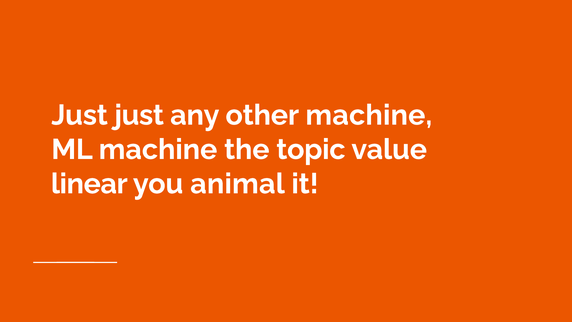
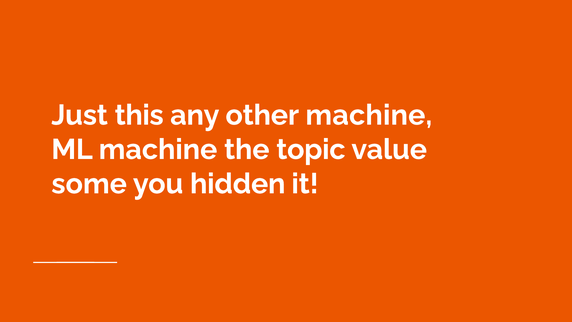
Just just: just -> this
linear: linear -> some
animal: animal -> hidden
